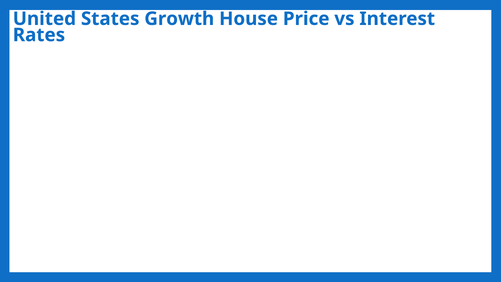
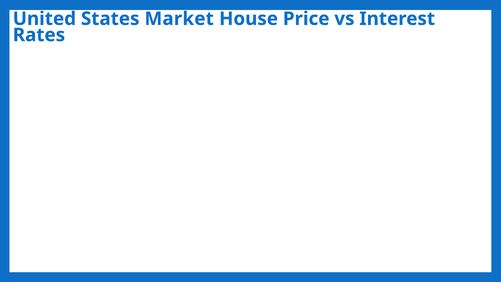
Growth: Growth -> Market
